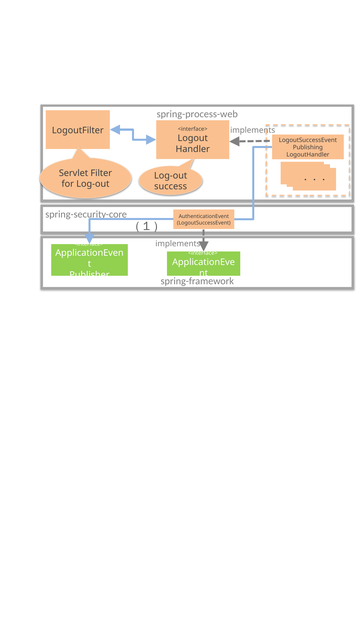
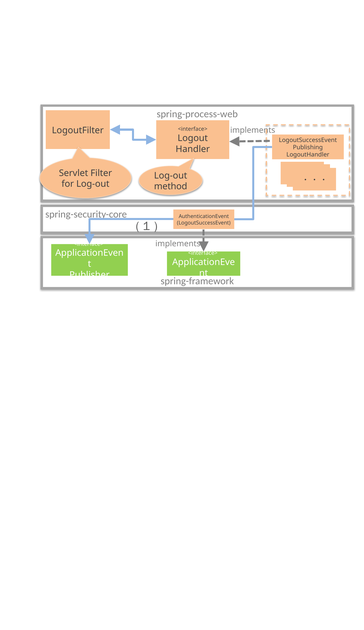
success: success -> method
